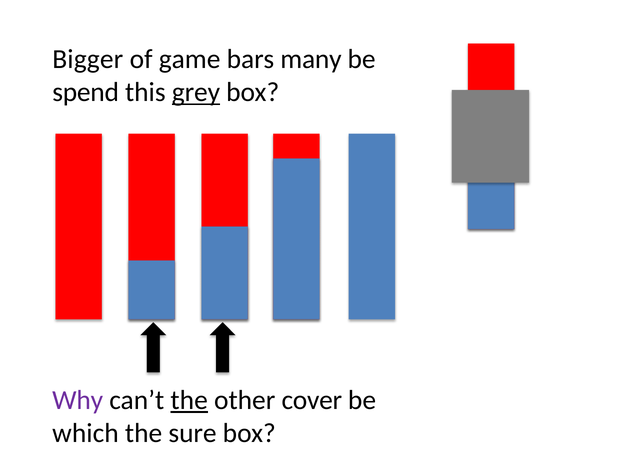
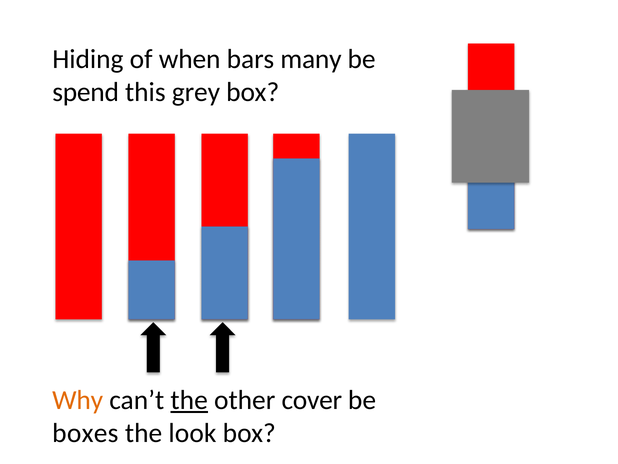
Bigger: Bigger -> Hiding
game: game -> when
grey underline: present -> none
Why colour: purple -> orange
which: which -> boxes
sure: sure -> look
